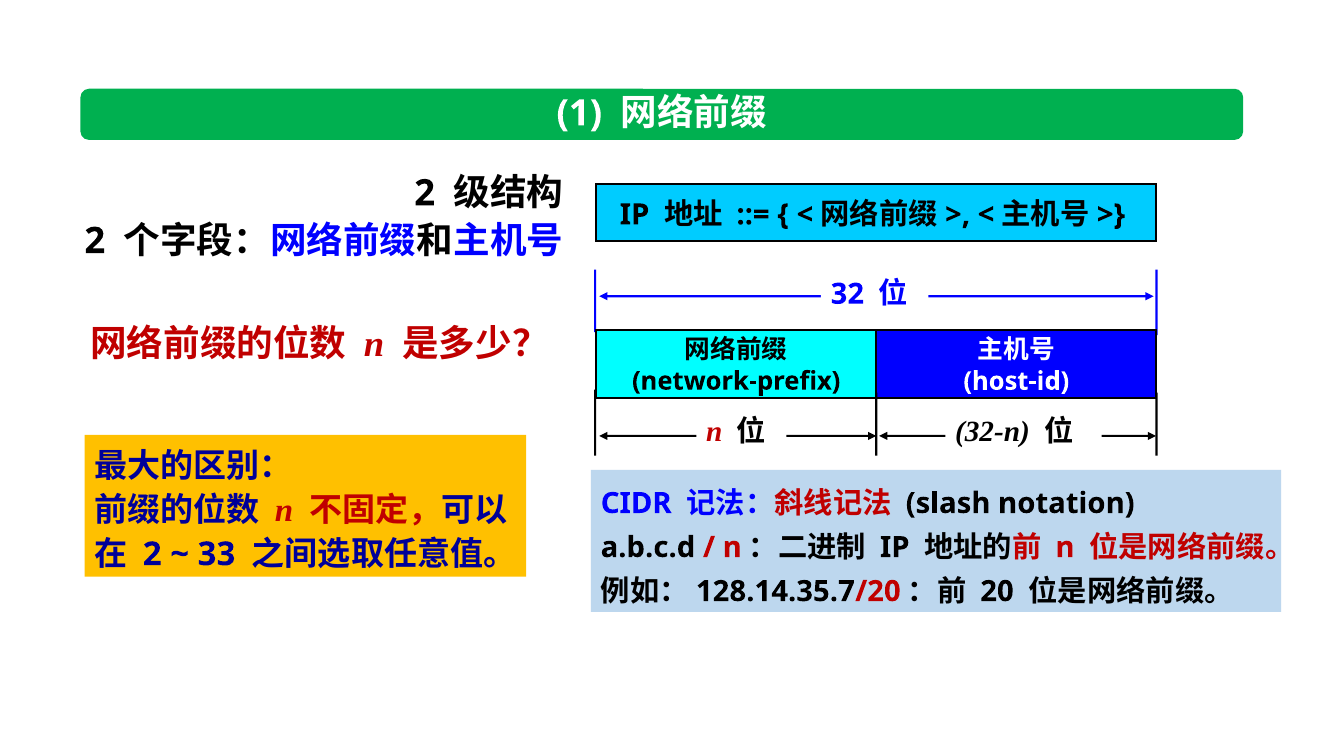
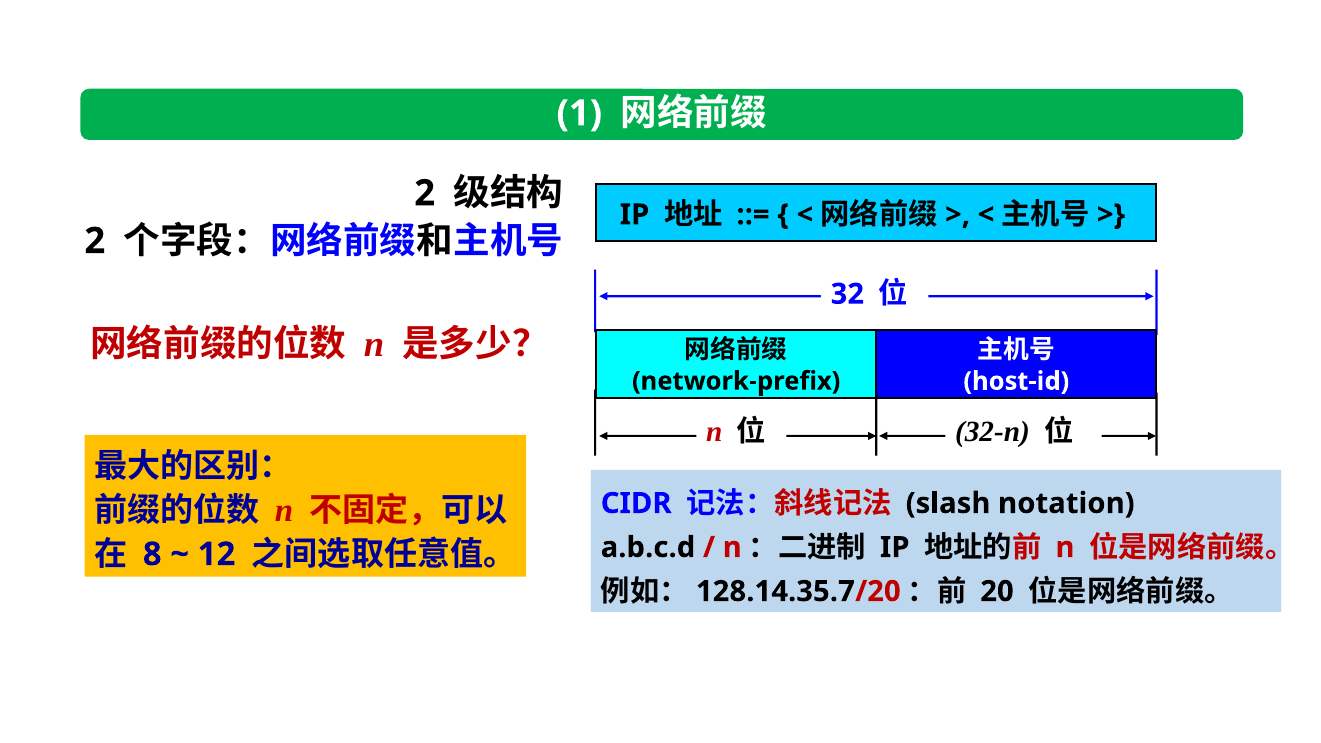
2 at (152, 554): 2 -> 8
33: 33 -> 12
